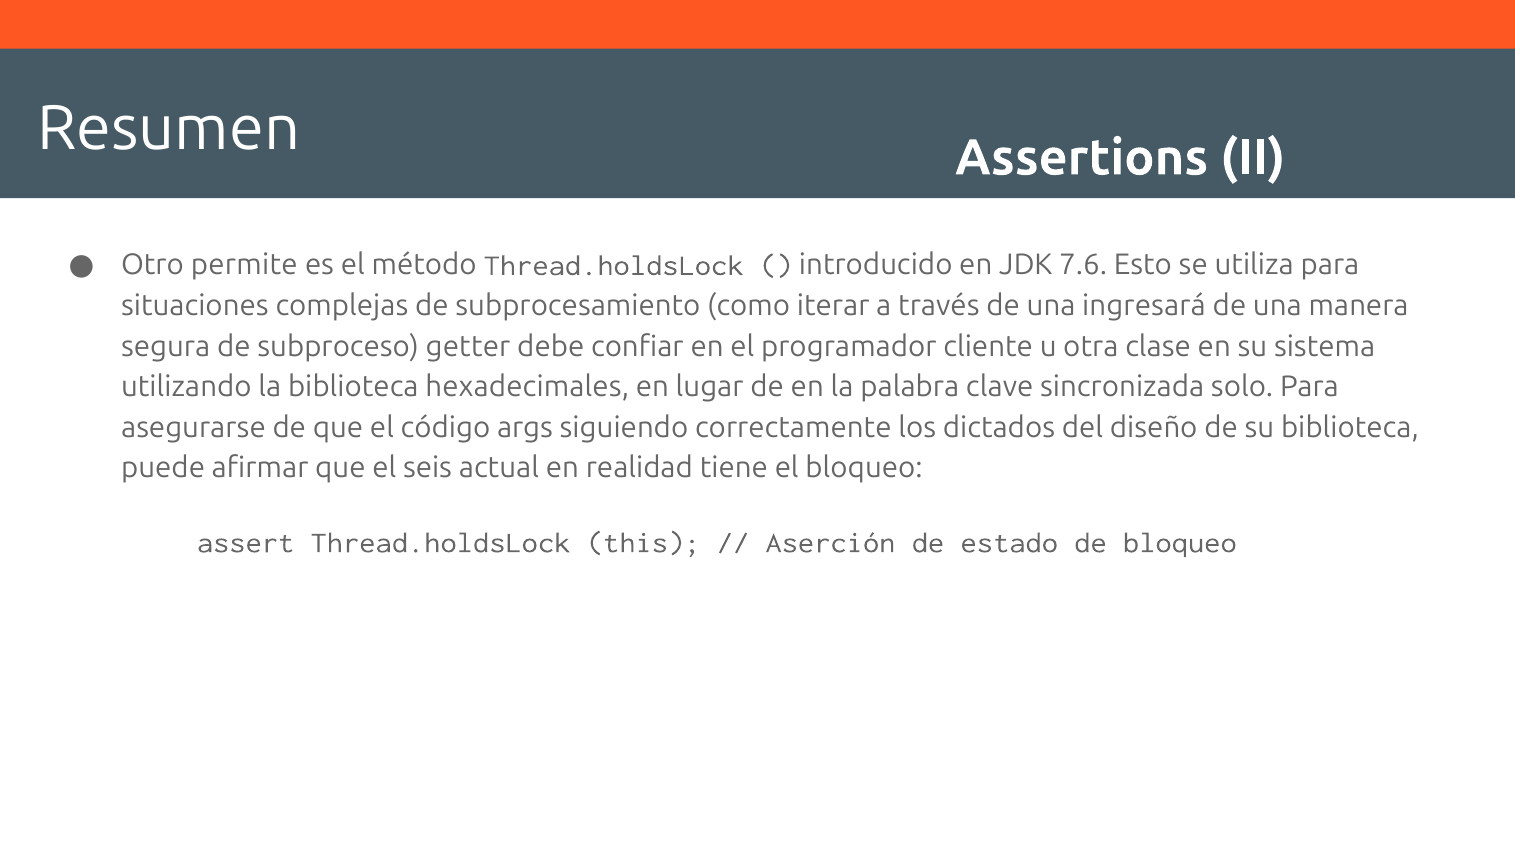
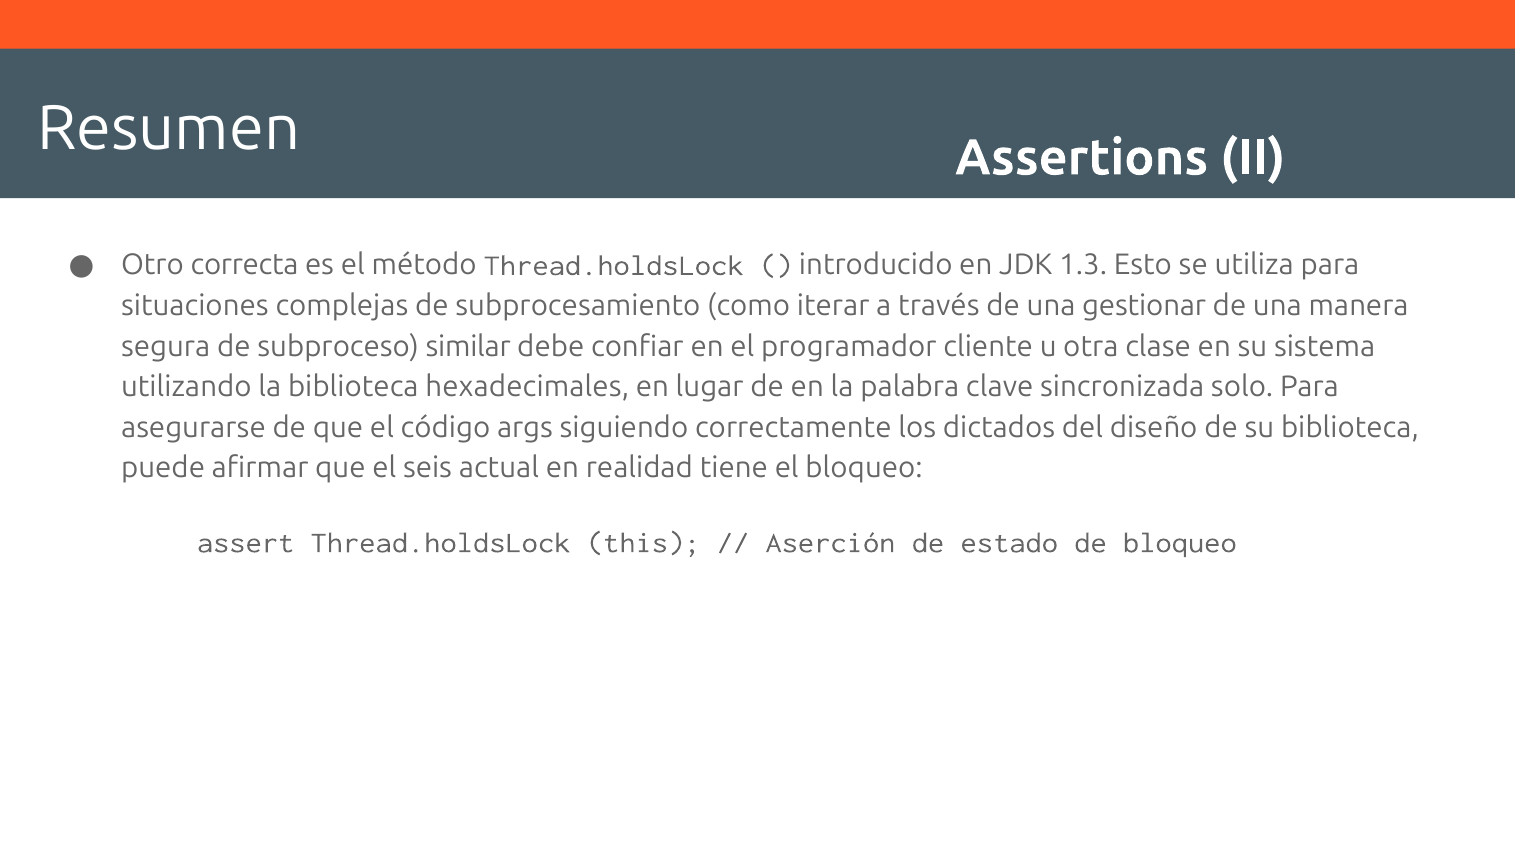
permite: permite -> correcta
7.6: 7.6 -> 1.3
ingresará: ingresará -> gestionar
getter: getter -> similar
